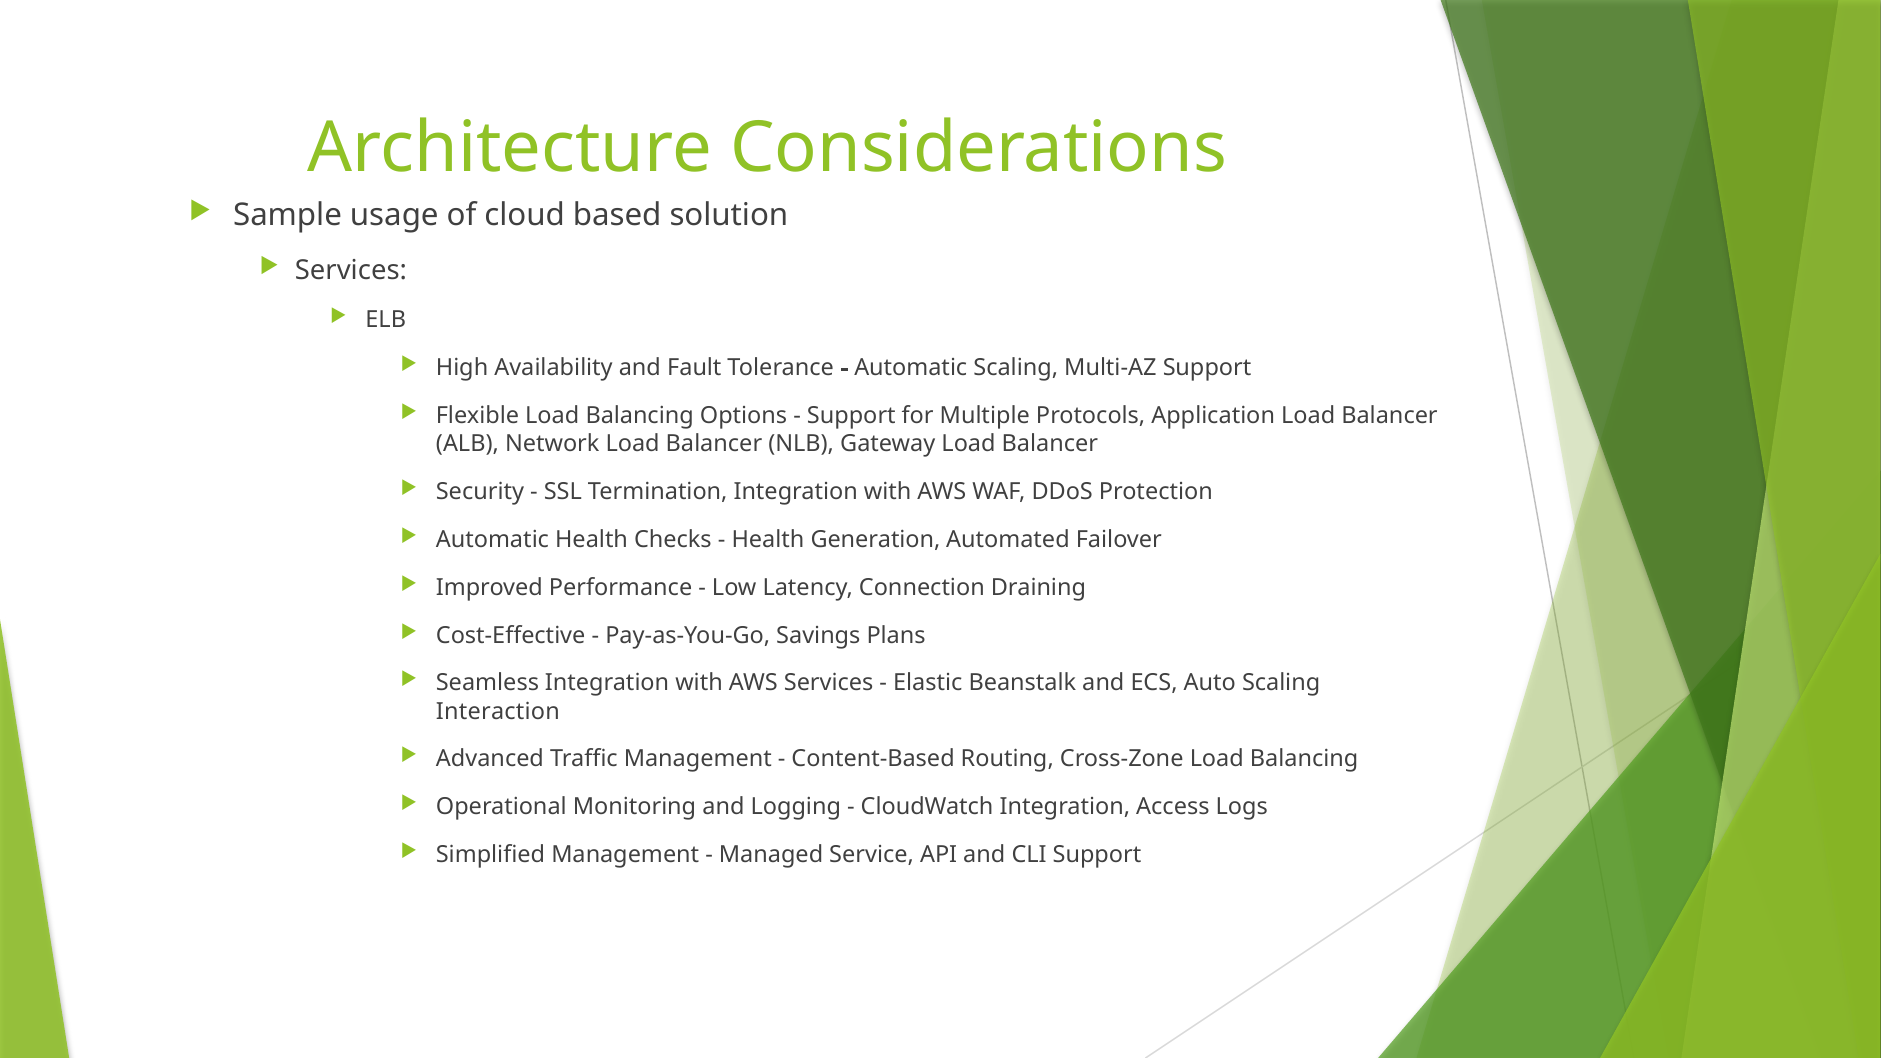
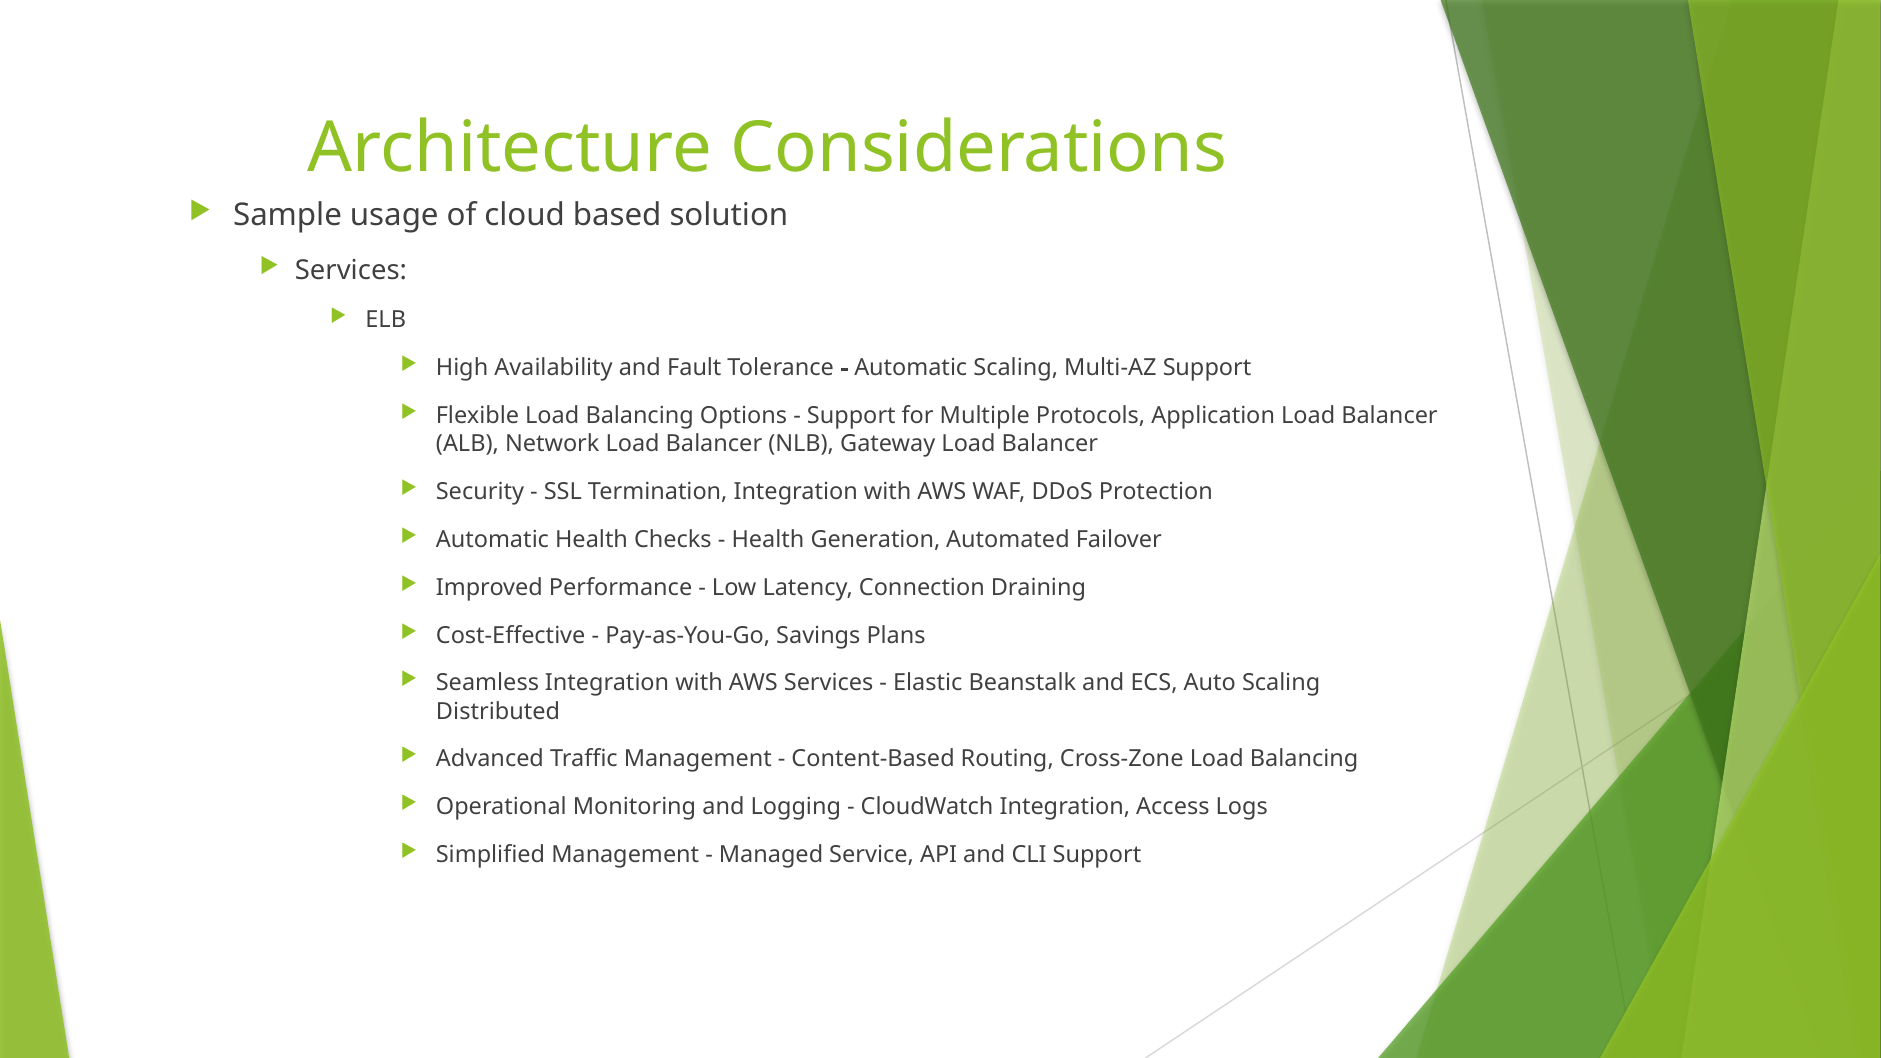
Interaction: Interaction -> Distributed
